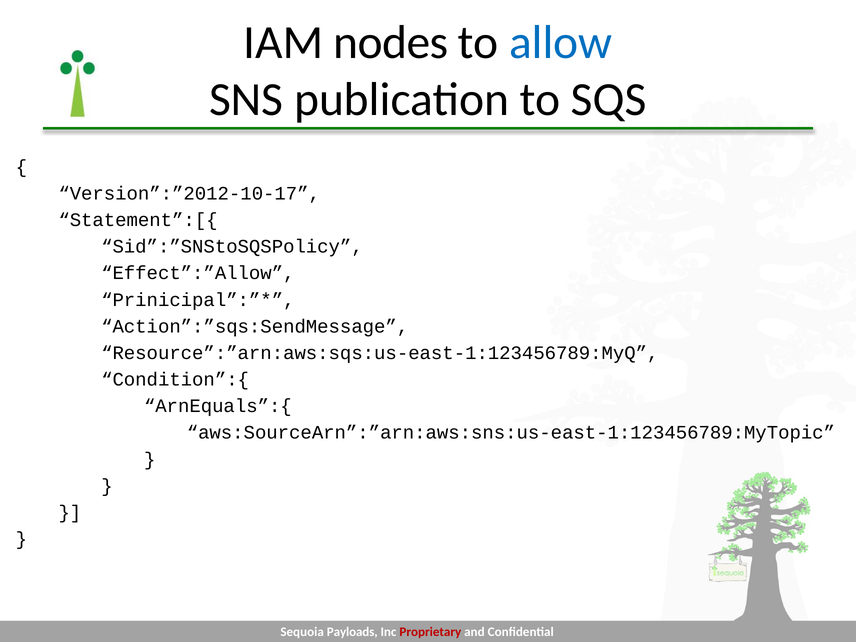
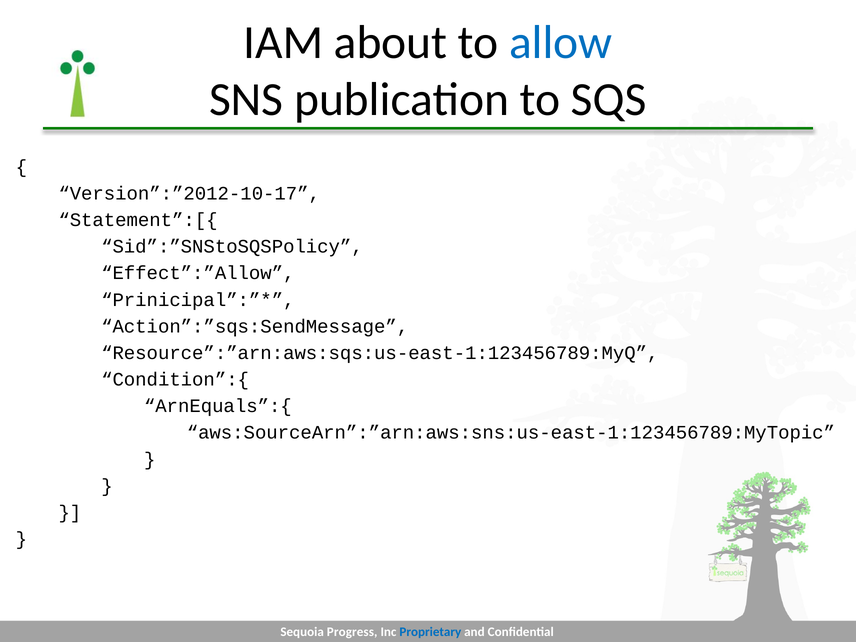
nodes: nodes -> about
Payloads: Payloads -> Progress
Proprietary colour: red -> blue
